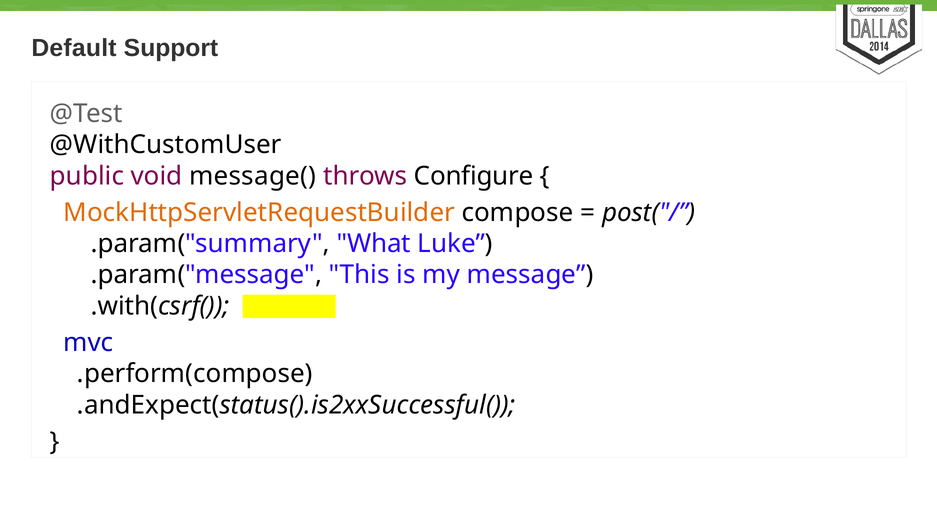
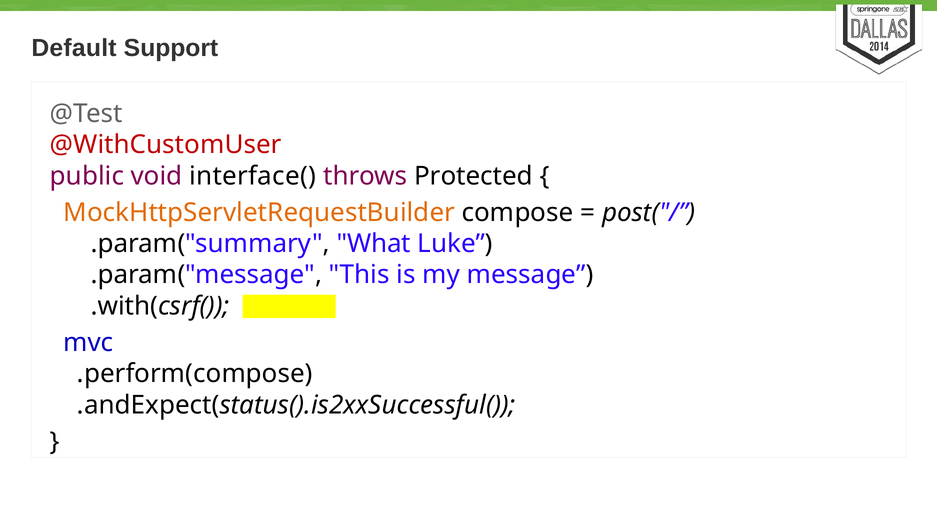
@WithCustomUser colour: black -> red
message(: message( -> interface(
Configure: Configure -> Protected
